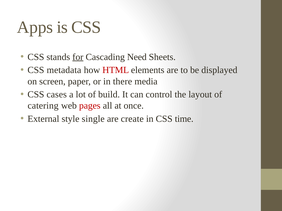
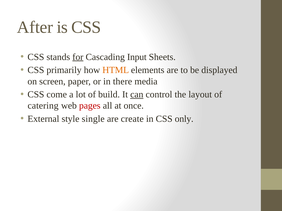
Apps: Apps -> After
Need: Need -> Input
metadata: metadata -> primarily
HTML colour: red -> orange
cases: cases -> come
can underline: none -> present
time: time -> only
